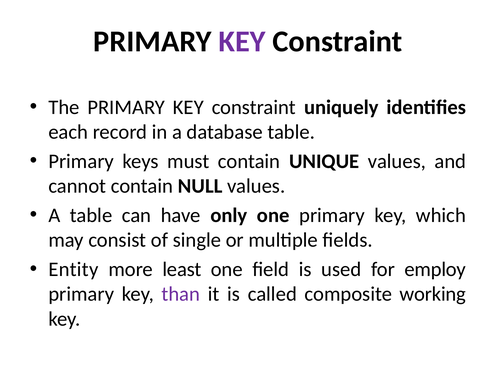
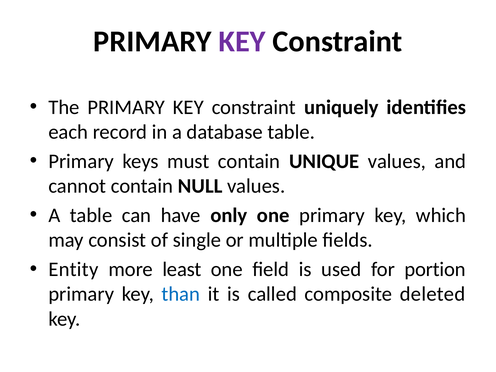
employ: employ -> portion
than colour: purple -> blue
working: working -> deleted
